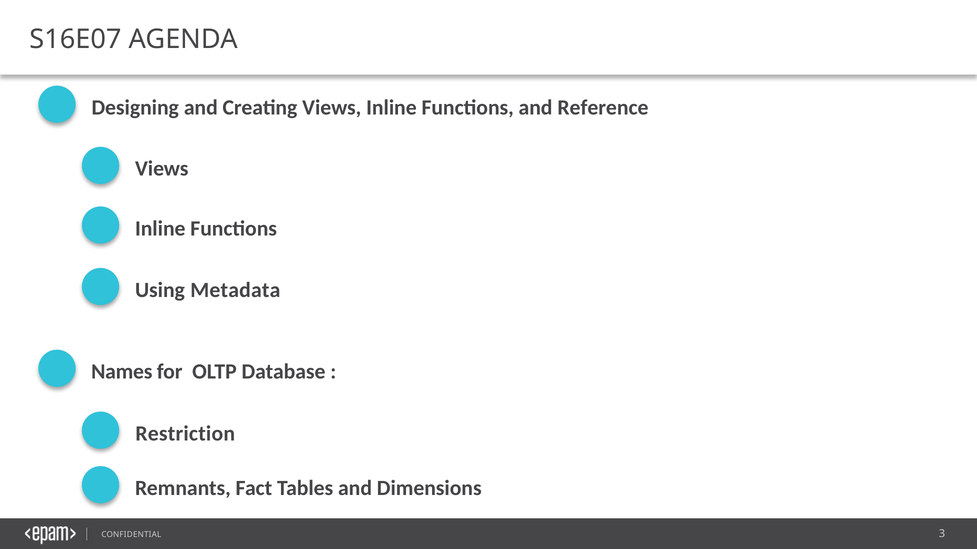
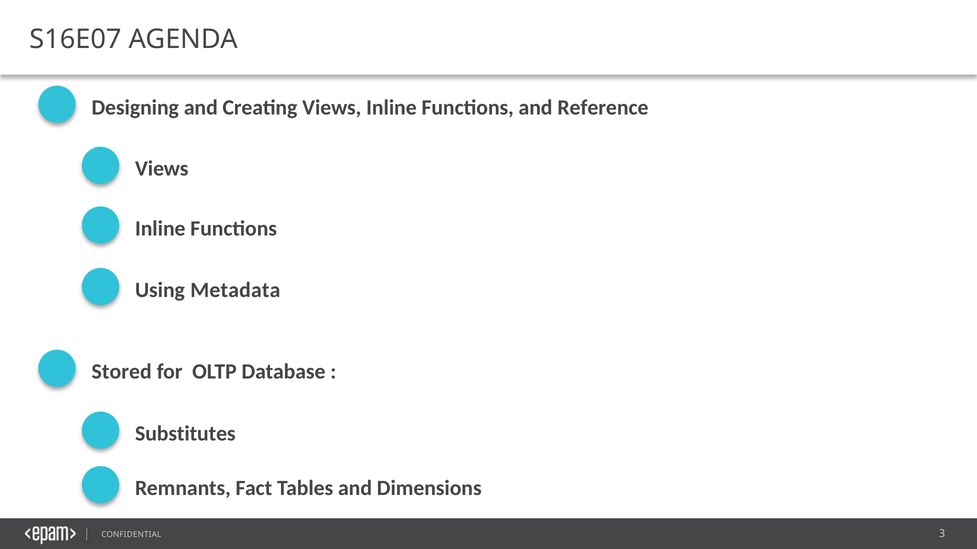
Names: Names -> Stored
Restriction: Restriction -> Substitutes
